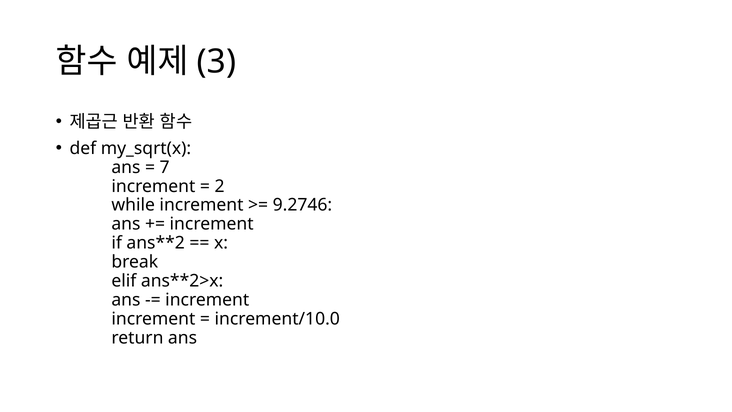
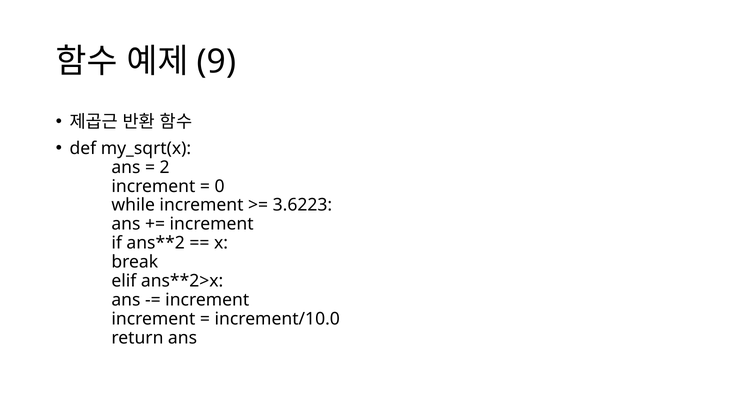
3: 3 -> 9
7: 7 -> 2
2: 2 -> 0
9.2746: 9.2746 -> 3.6223
